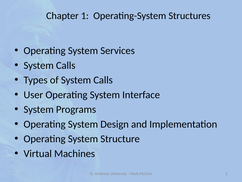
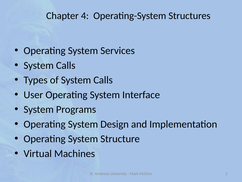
1: 1 -> 4
